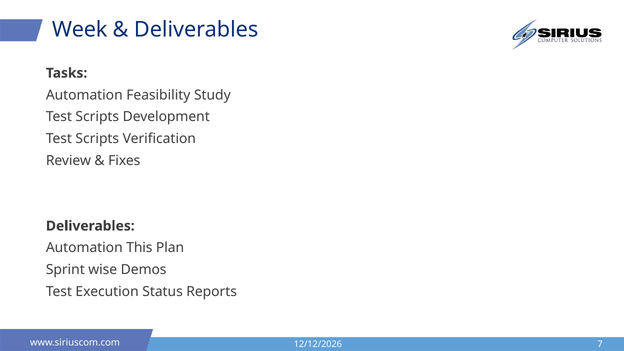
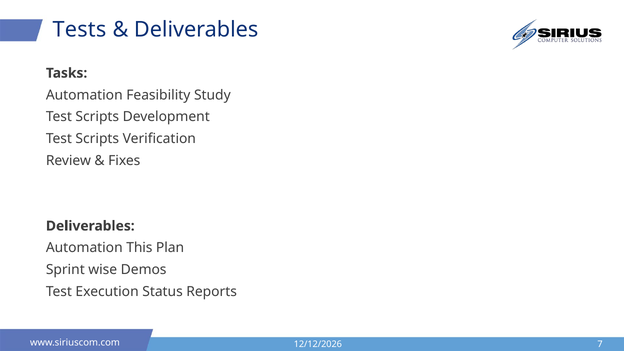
Week: Week -> Tests
